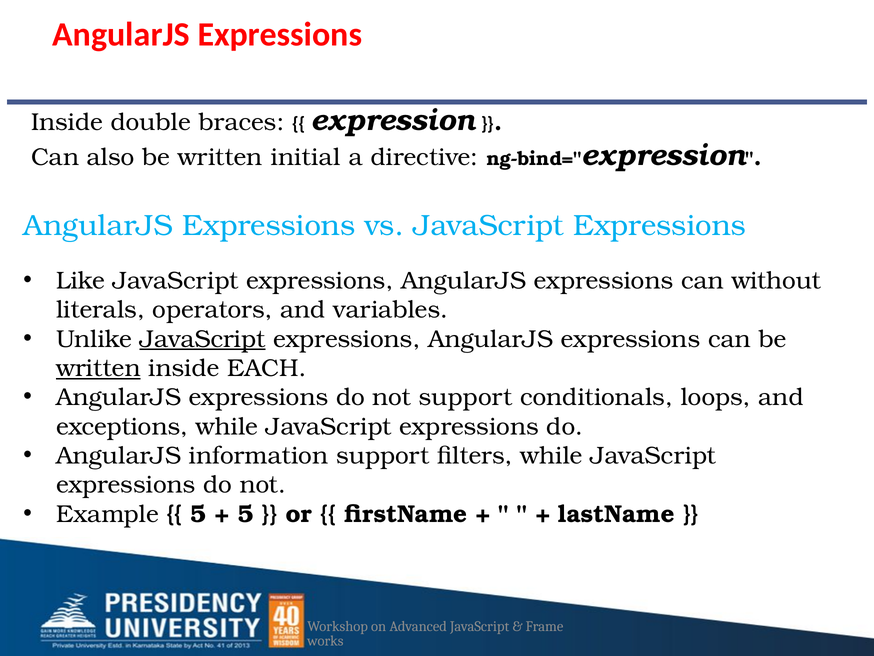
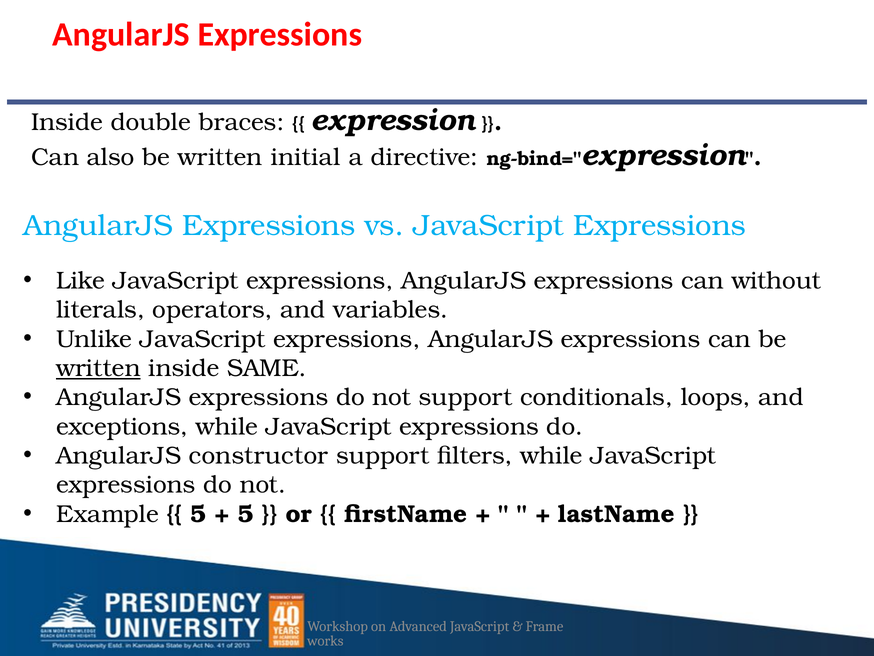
JavaScript at (203, 339) underline: present -> none
EACH: EACH -> SAME
information: information -> constructor
